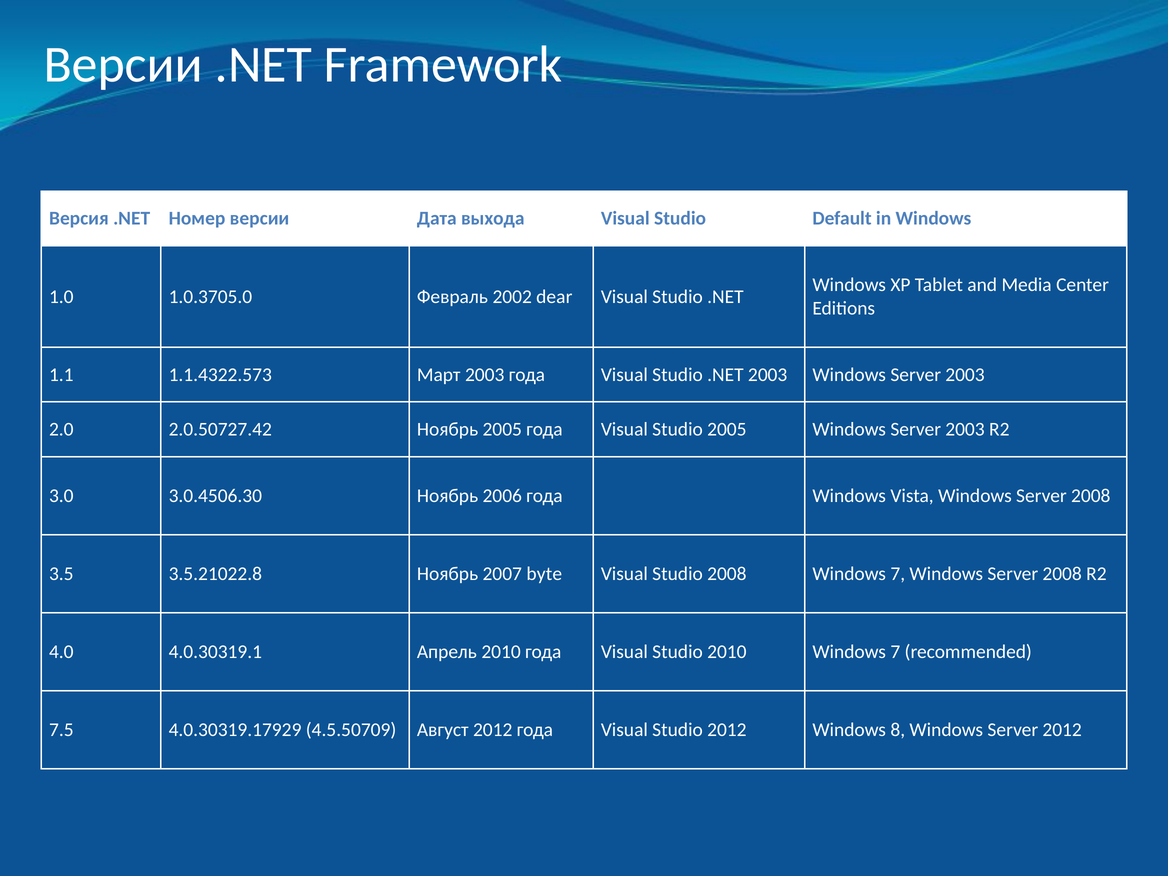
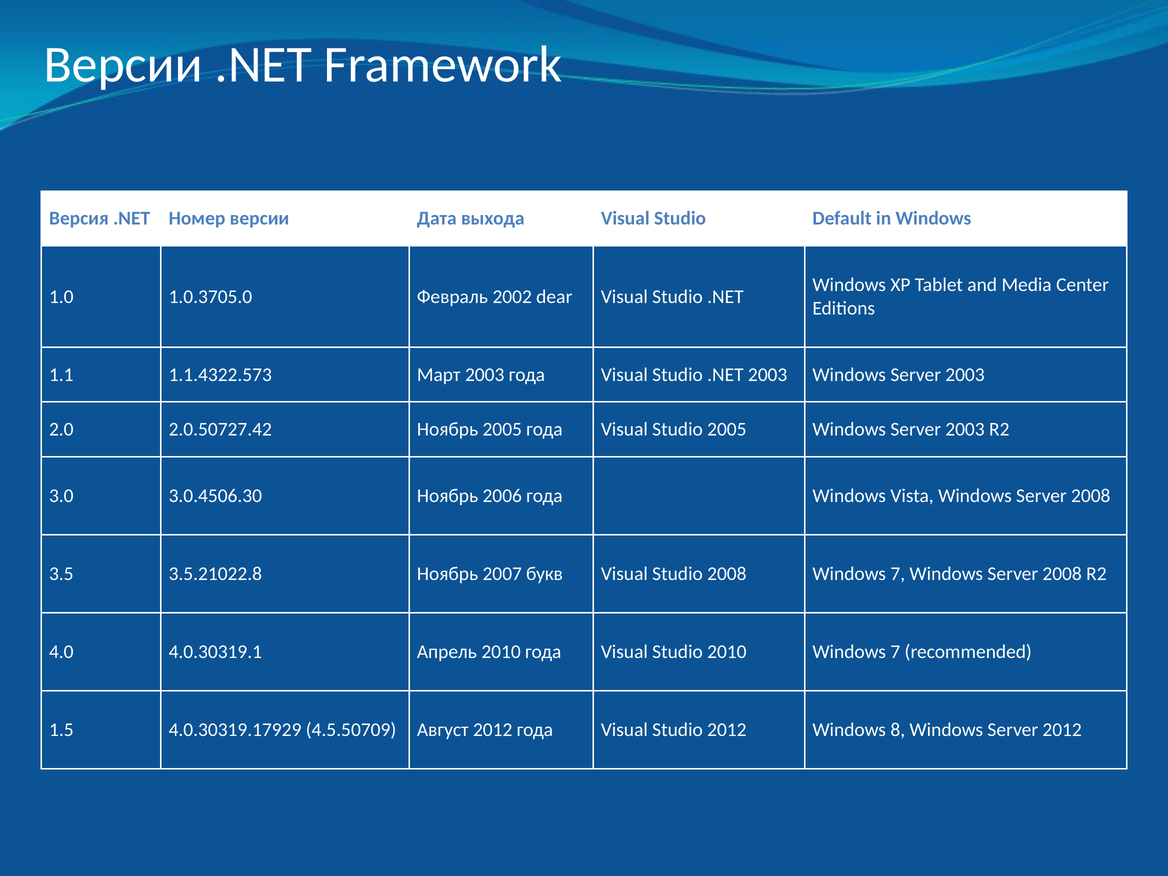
byte: byte -> букв
7.5: 7.5 -> 1.5
